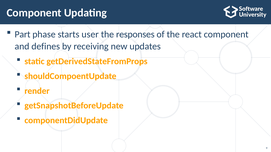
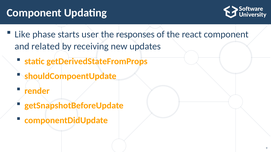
Part: Part -> Like
defines: defines -> related
